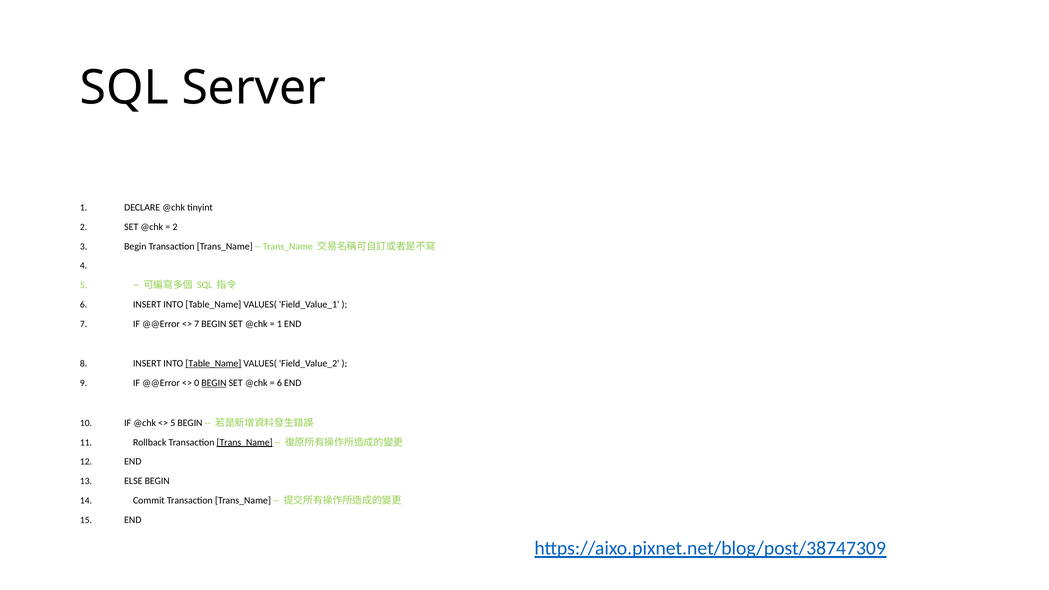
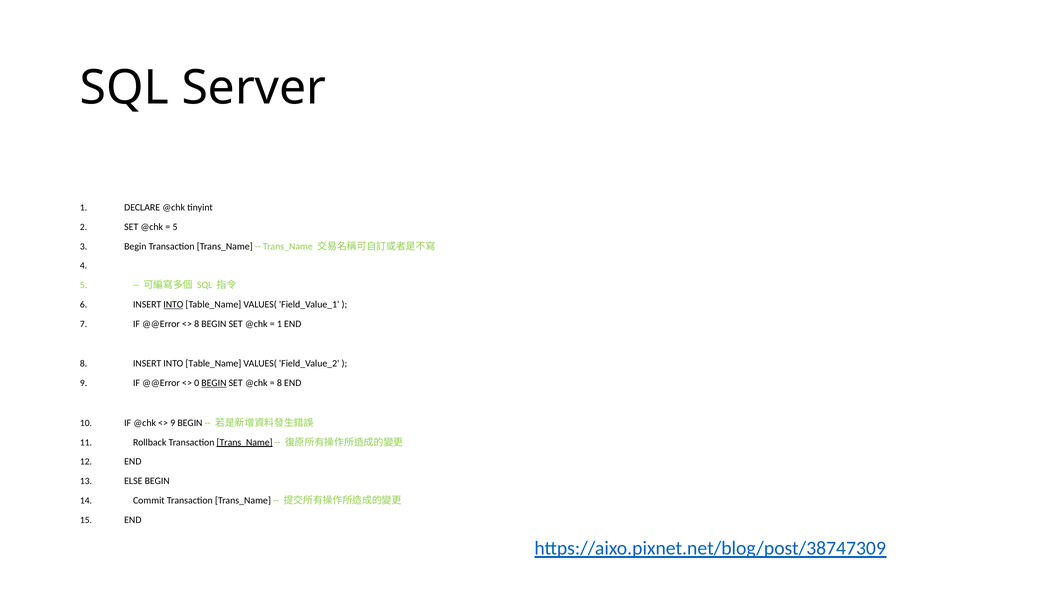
2 at (175, 227): 2 -> 5
INTO at (173, 304) underline: none -> present
7 at (197, 324): 7 -> 8
Table_Name at (213, 364) underline: present -> none
6 at (279, 383): 6 -> 8
5 at (173, 423): 5 -> 9
